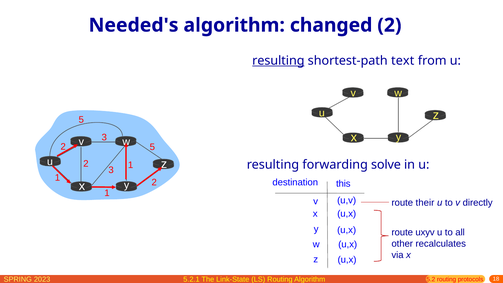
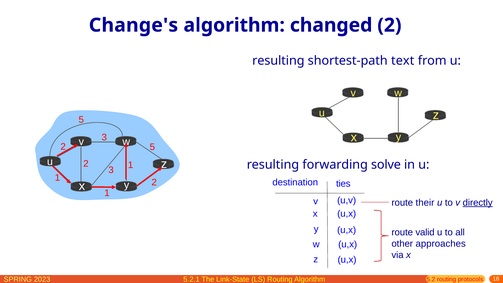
Needed's: Needed's -> Change's
resulting at (278, 61) underline: present -> none
this: this -> ties
directly underline: none -> present
uxyv: uxyv -> valid
recalculates: recalculates -> approaches
